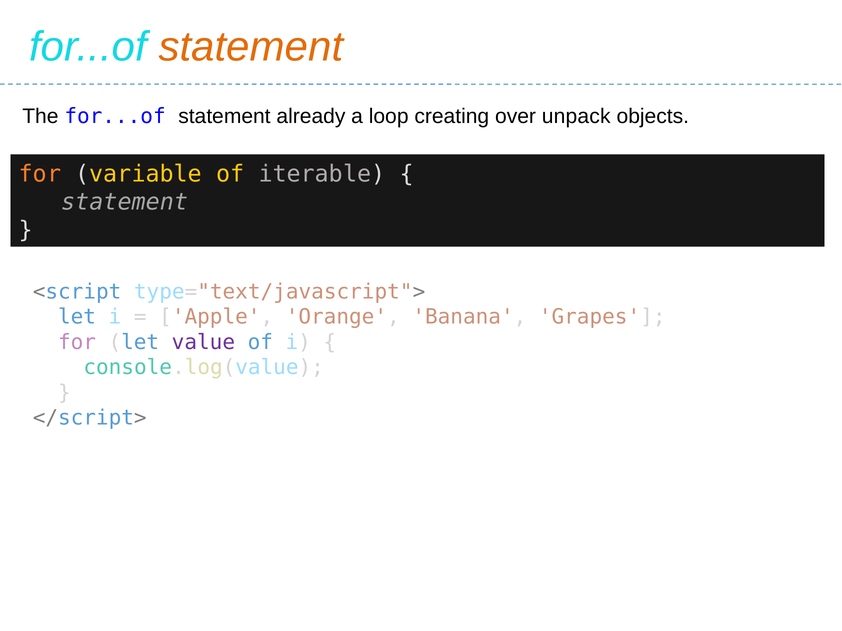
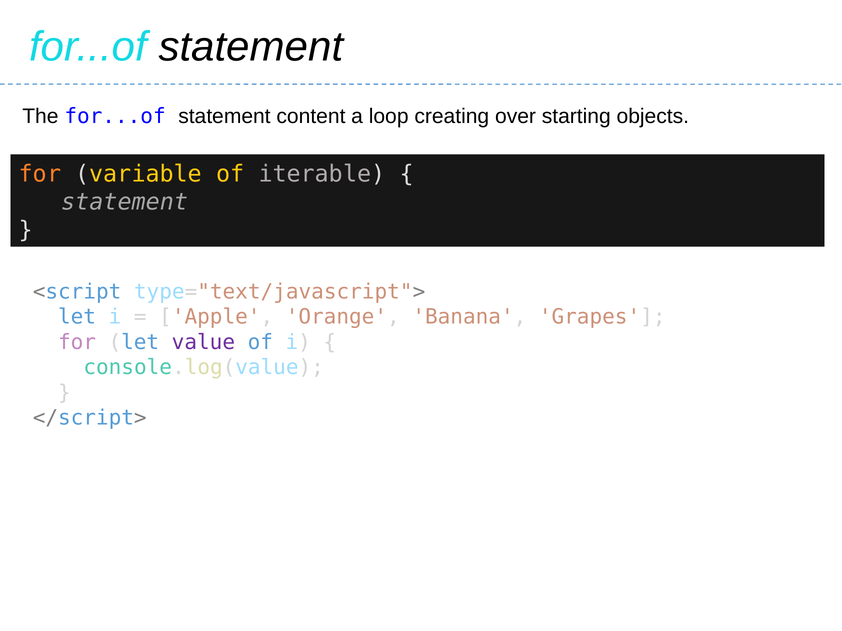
statement at (251, 47) colour: orange -> black
already: already -> content
unpack: unpack -> starting
